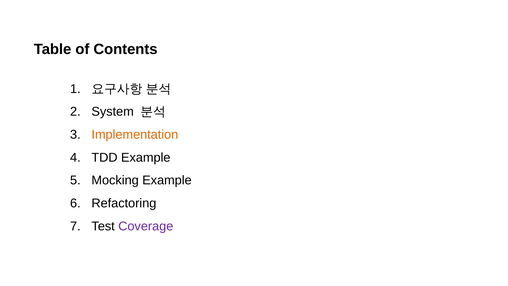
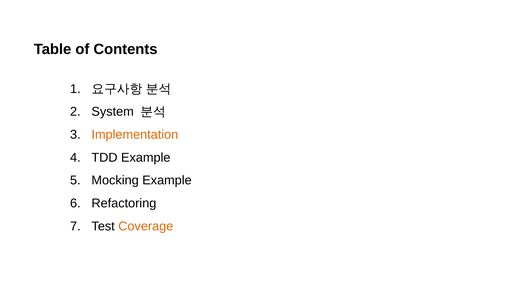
Coverage colour: purple -> orange
